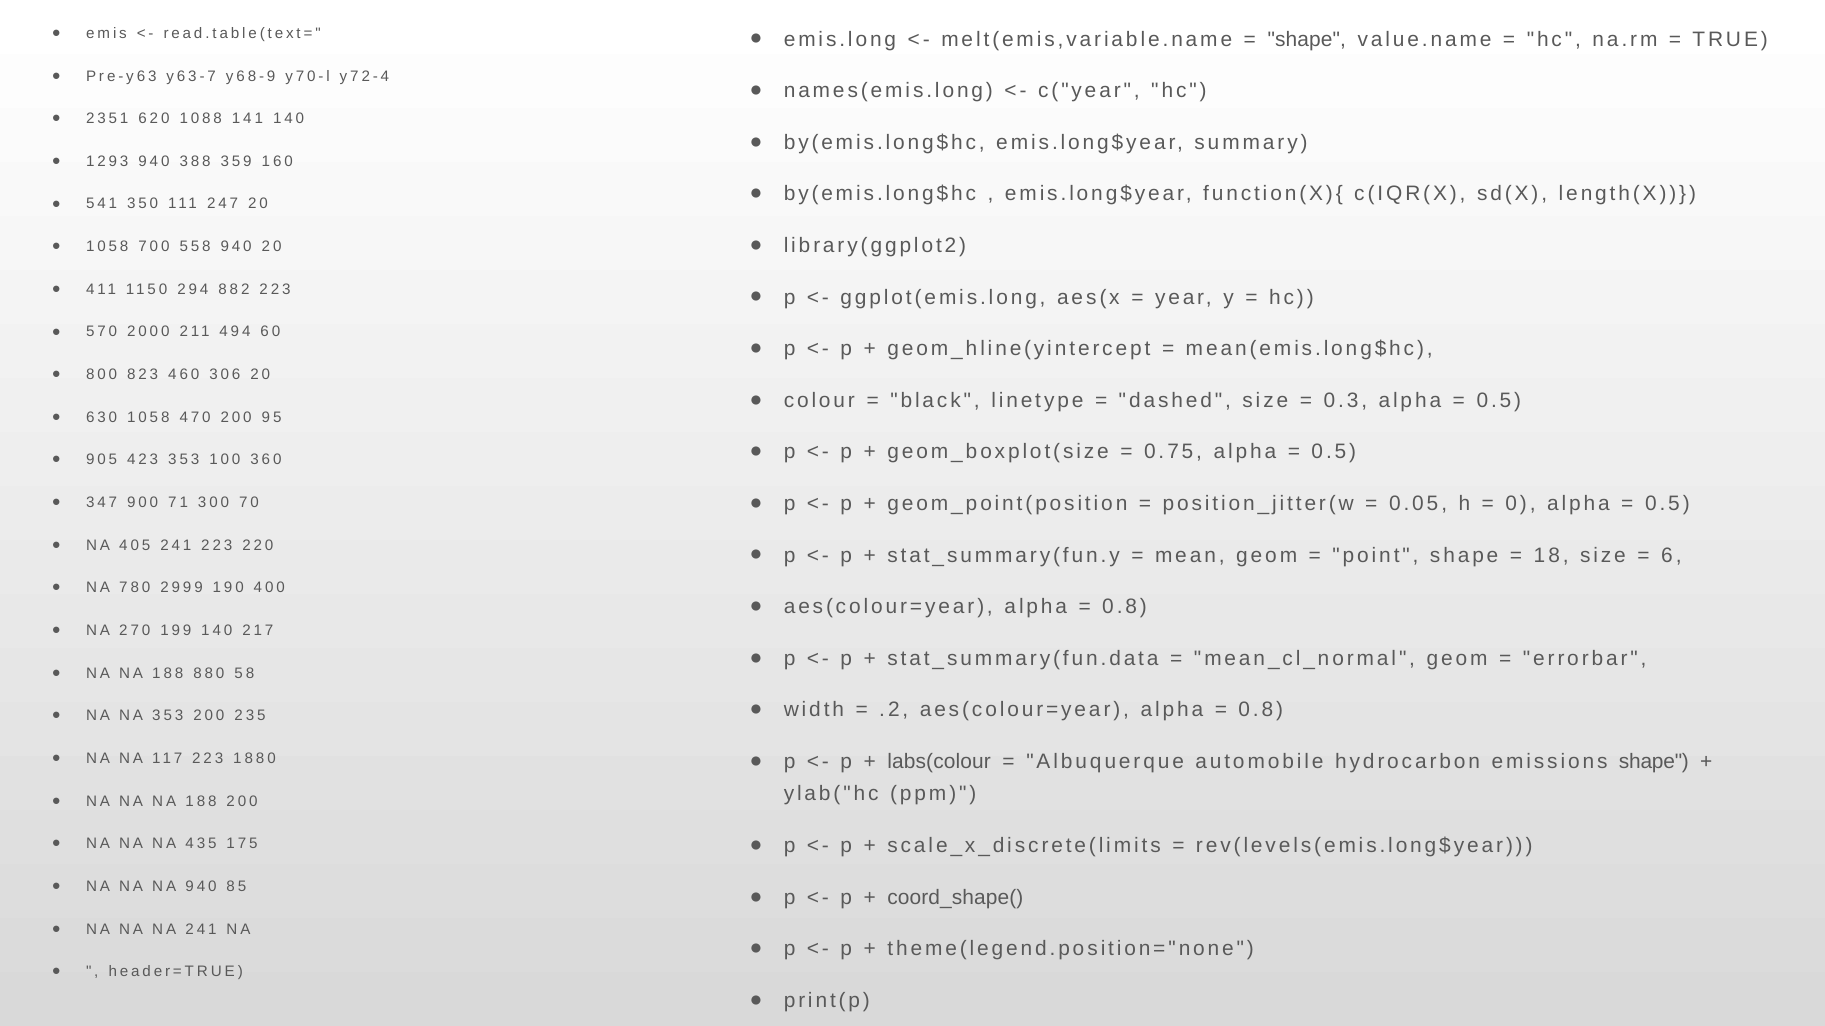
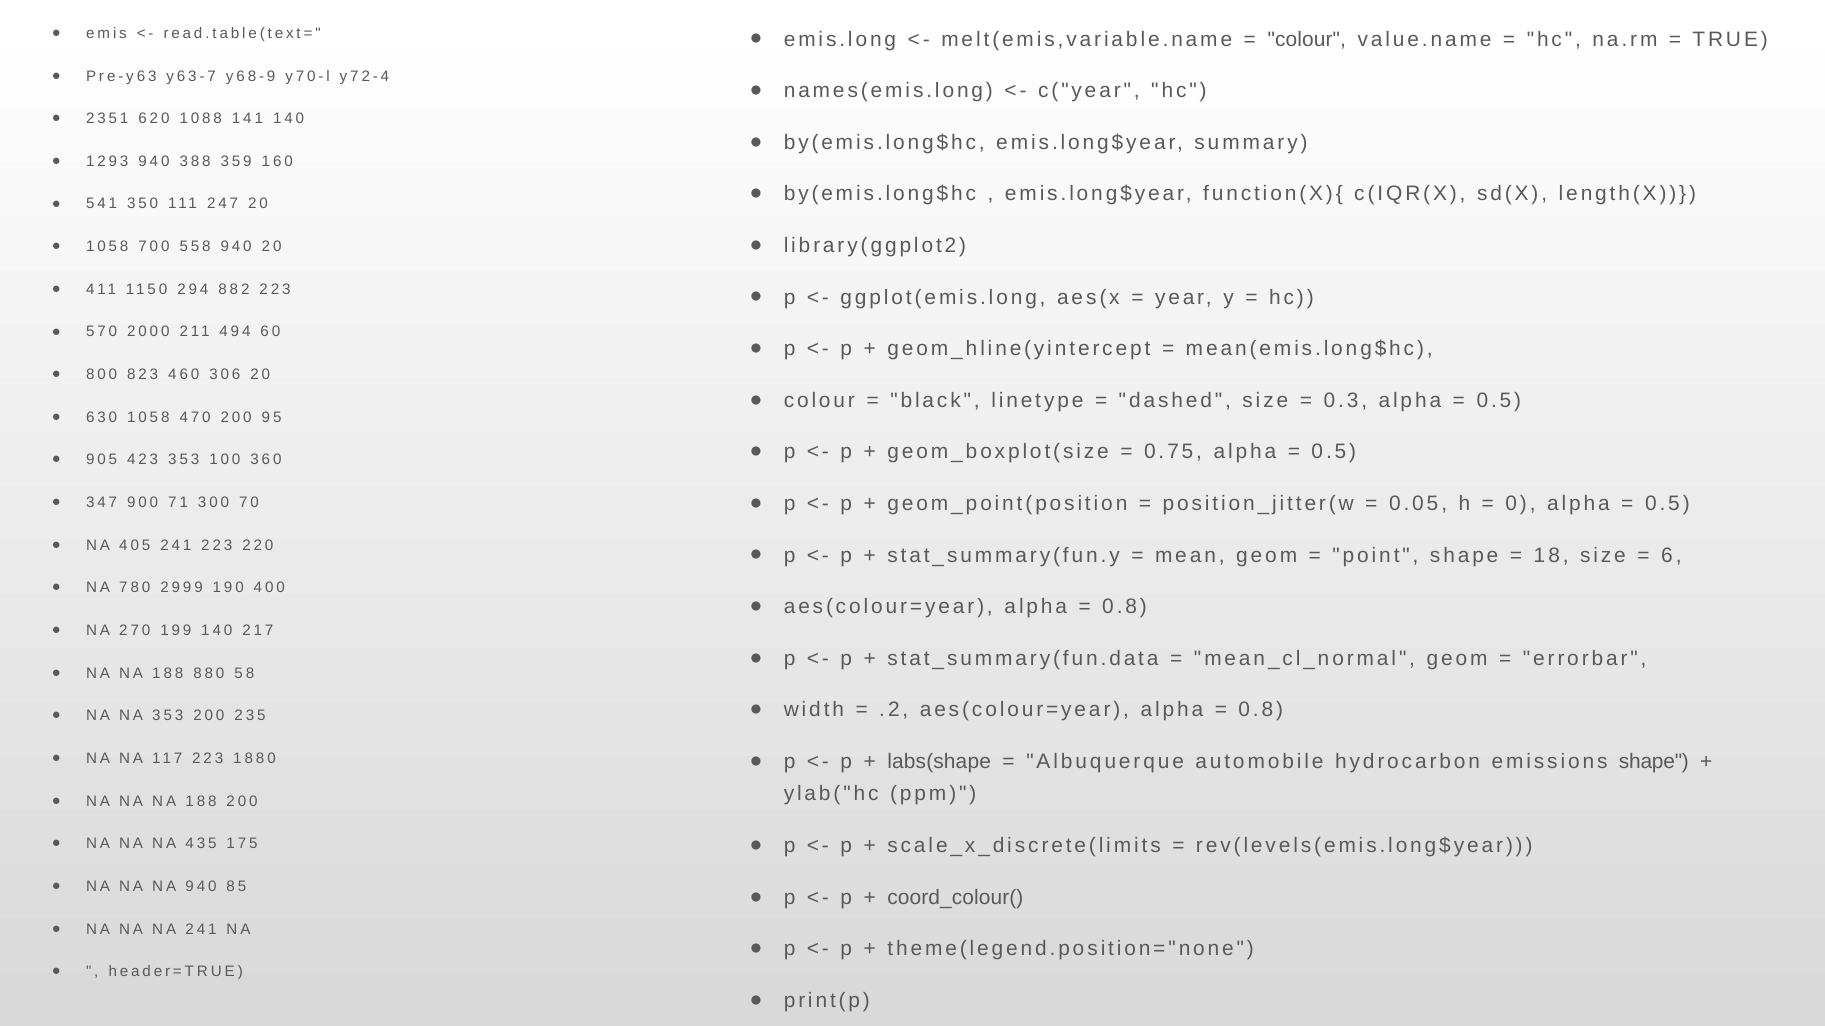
shape at (1307, 39): shape -> colour
labs(colour: labs(colour -> labs(shape
coord_shape(: coord_shape( -> coord_colour(
